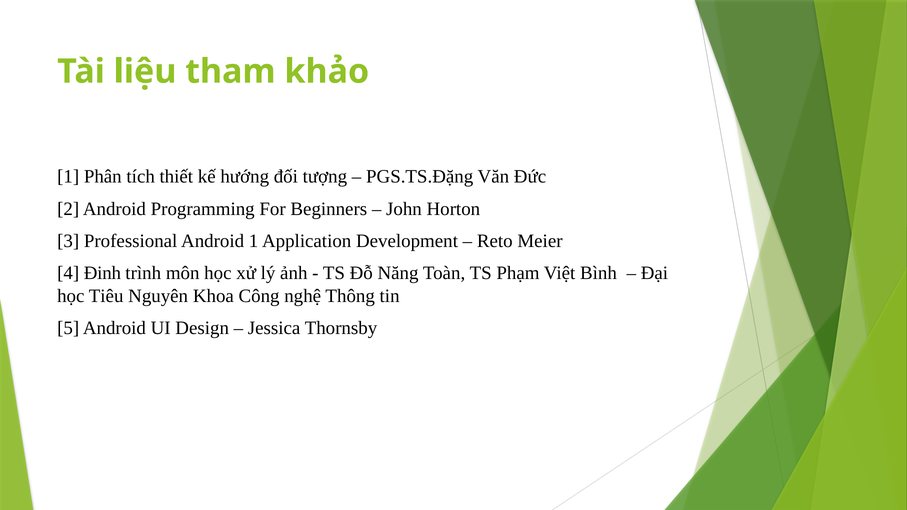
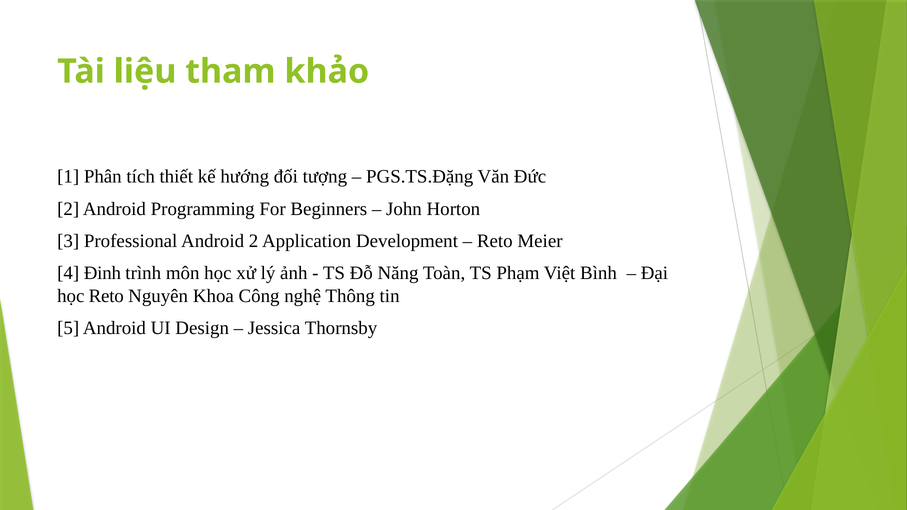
Android 1: 1 -> 2
học Tiêu: Tiêu -> Reto
